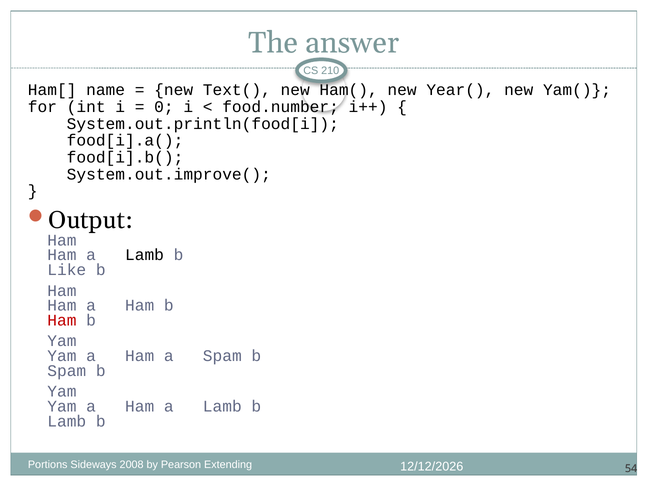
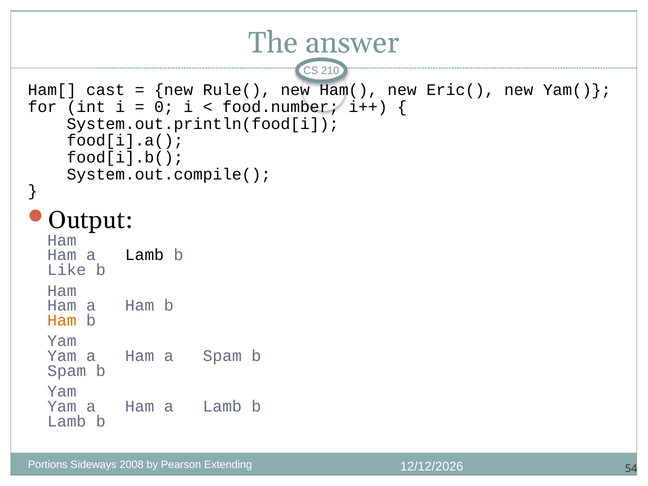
name: name -> cast
Text(: Text( -> Rule(
Year(: Year( -> Eric(
System.out.improve(: System.out.improve( -> System.out.compile(
Ham at (62, 320) colour: red -> orange
